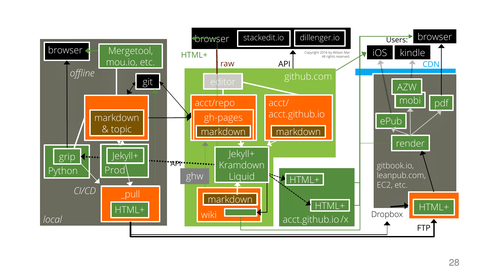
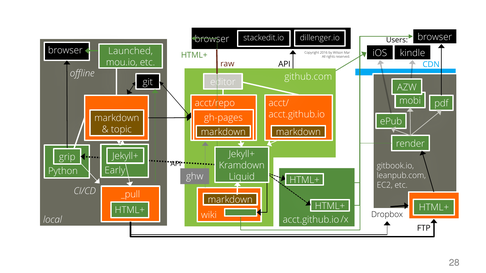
Mergetool: Mergetool -> Launched
Prod: Prod -> Early
